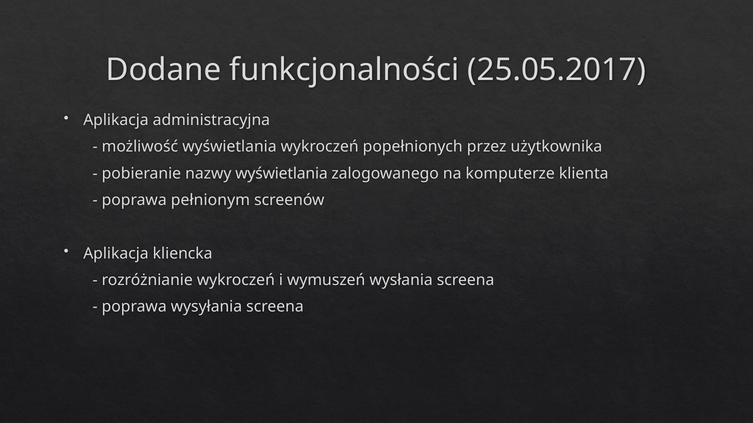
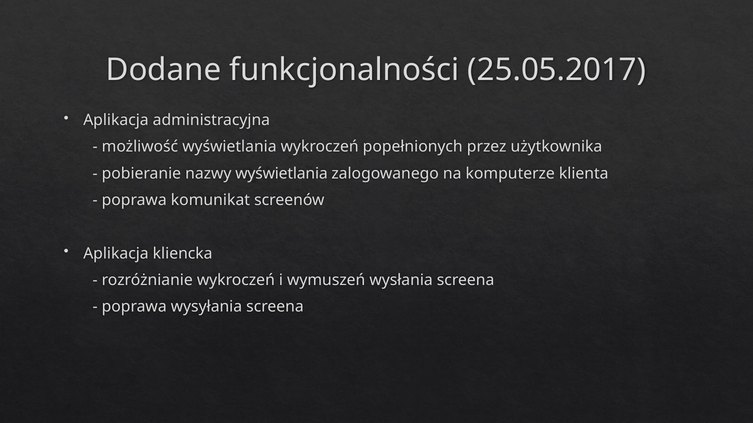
pełnionym: pełnionym -> komunikat
